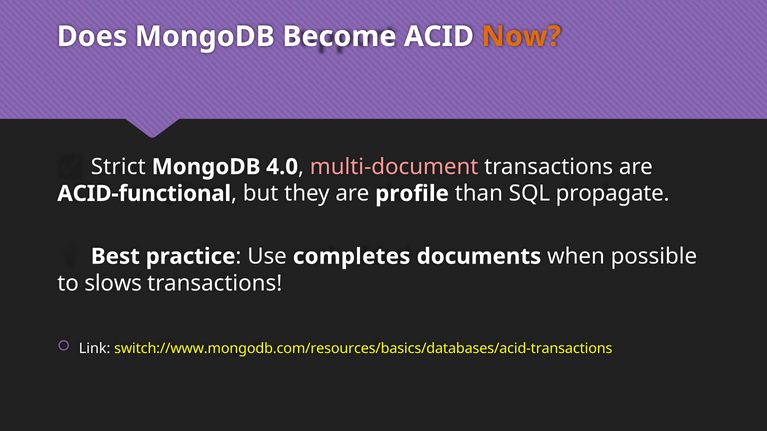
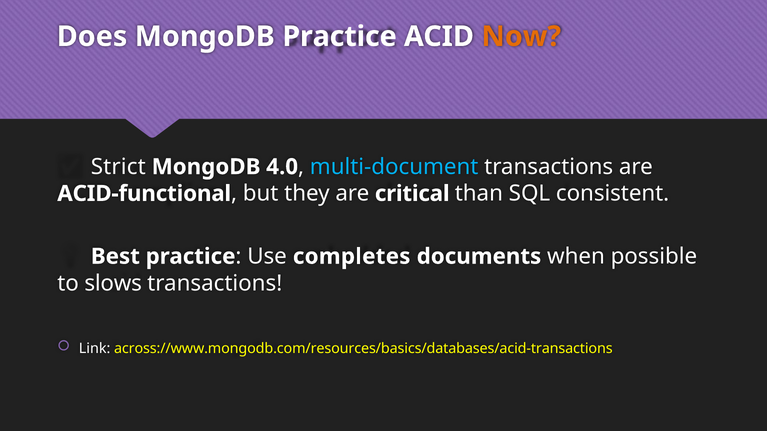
MongoDB Become: Become -> Practice
multi-document colour: pink -> light blue
profile: profile -> critical
propagate: propagate -> consistent
switch://www.mongodb.com/resources/basics/databases/acid-transactions: switch://www.mongodb.com/resources/basics/databases/acid-transactions -> across://www.mongodb.com/resources/basics/databases/acid-transactions
